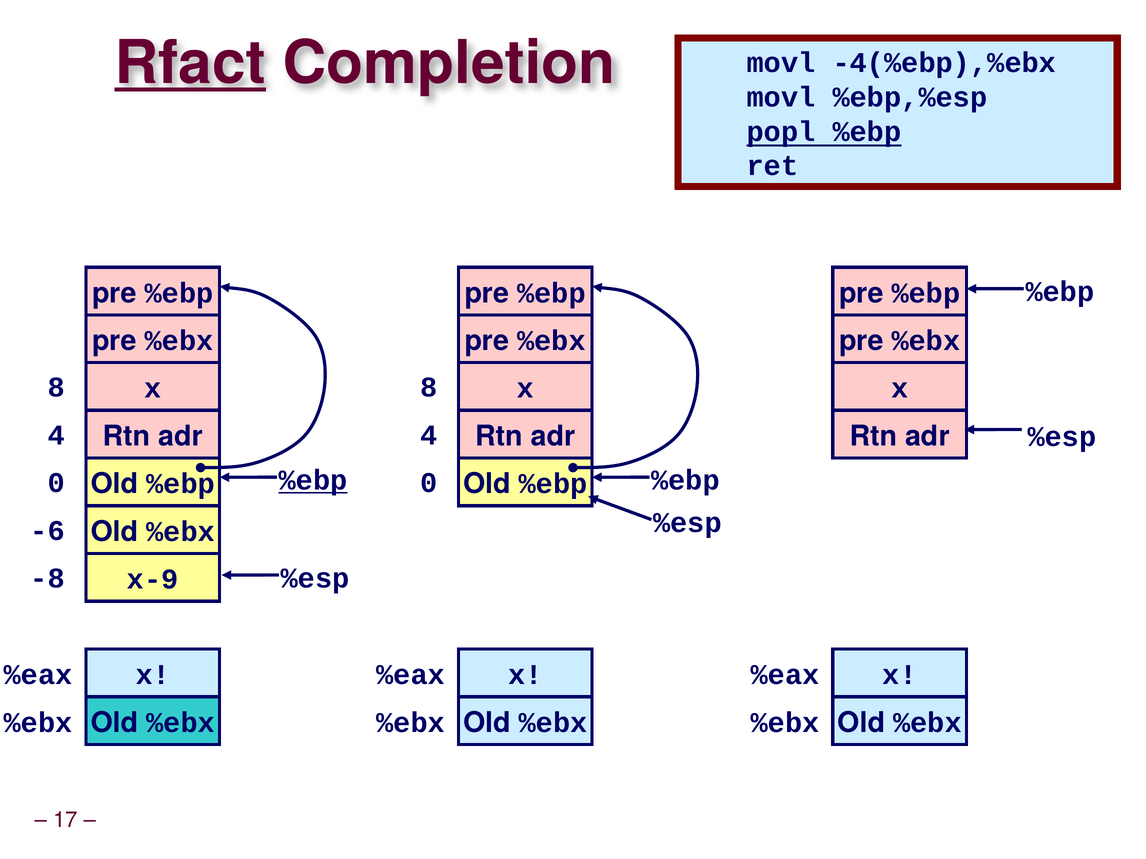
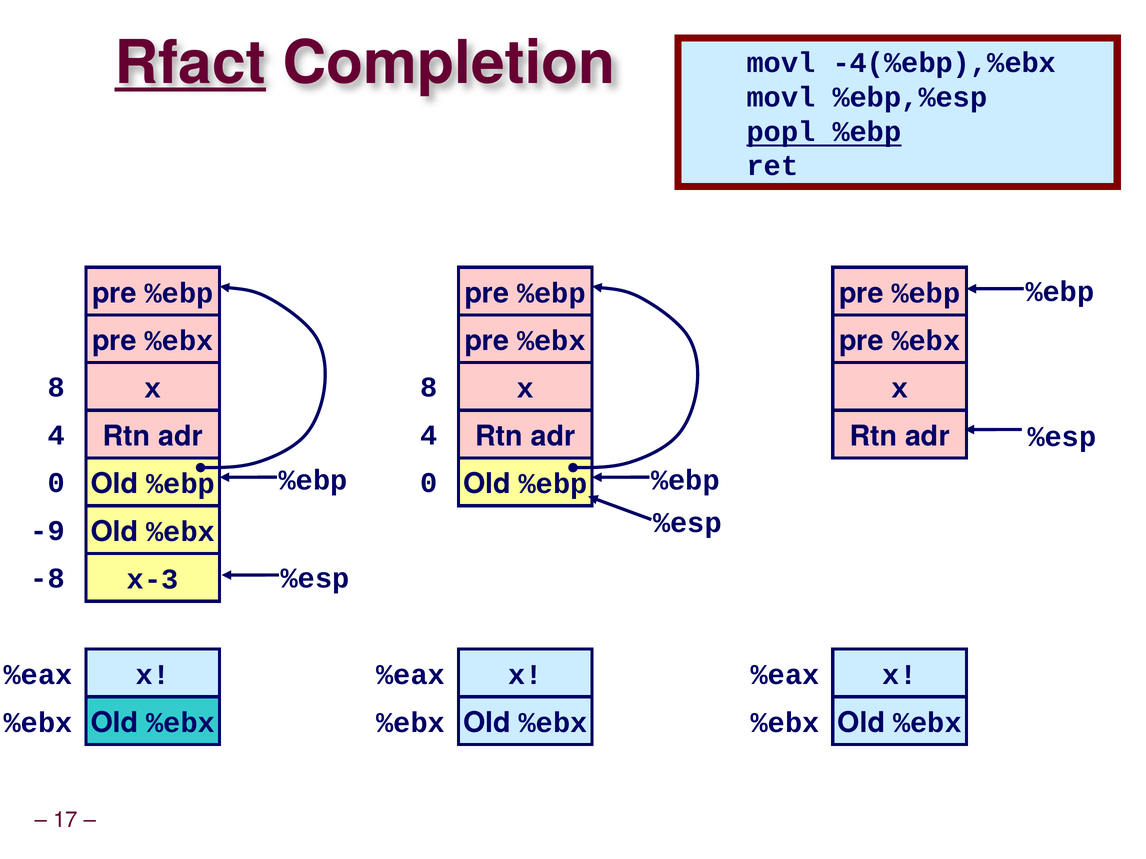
%ebp at (313, 481) underline: present -> none
-6: -6 -> -9
x-9: x-9 -> x-3
